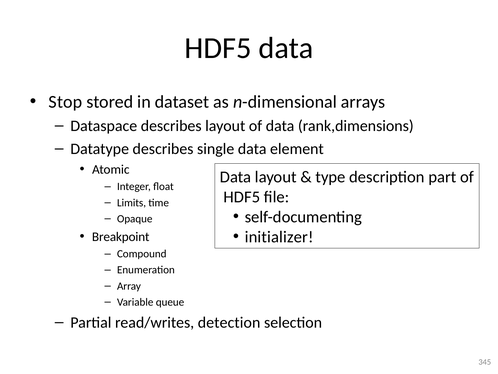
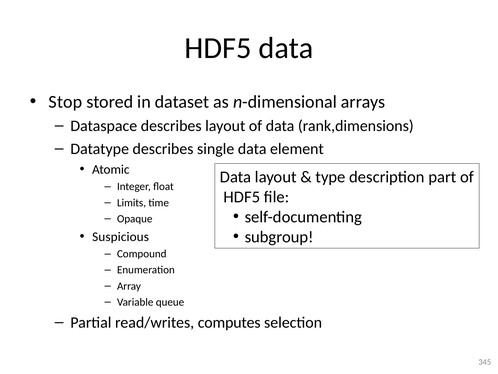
initializer: initializer -> subgroup
Breakpoint: Breakpoint -> Suspicious
detection: detection -> computes
